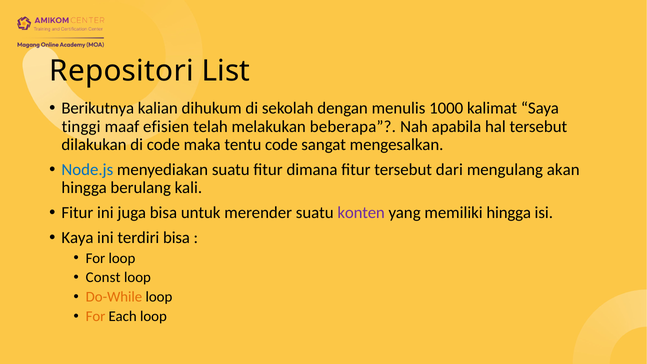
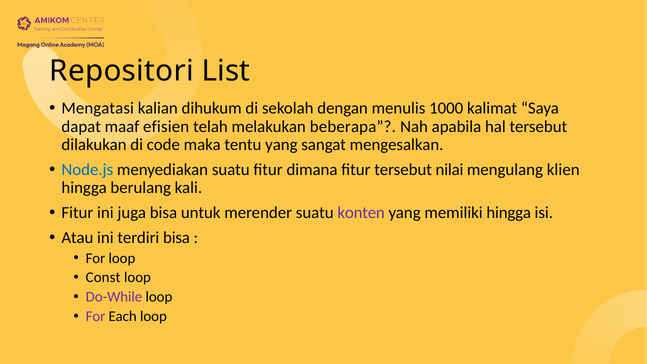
Berikutnya: Berikutnya -> Mengatasi
tinggi: tinggi -> dapat
tentu code: code -> yang
dari: dari -> nilai
akan: akan -> klien
Kaya: Kaya -> Atau
Do-While colour: orange -> purple
For at (96, 316) colour: orange -> purple
